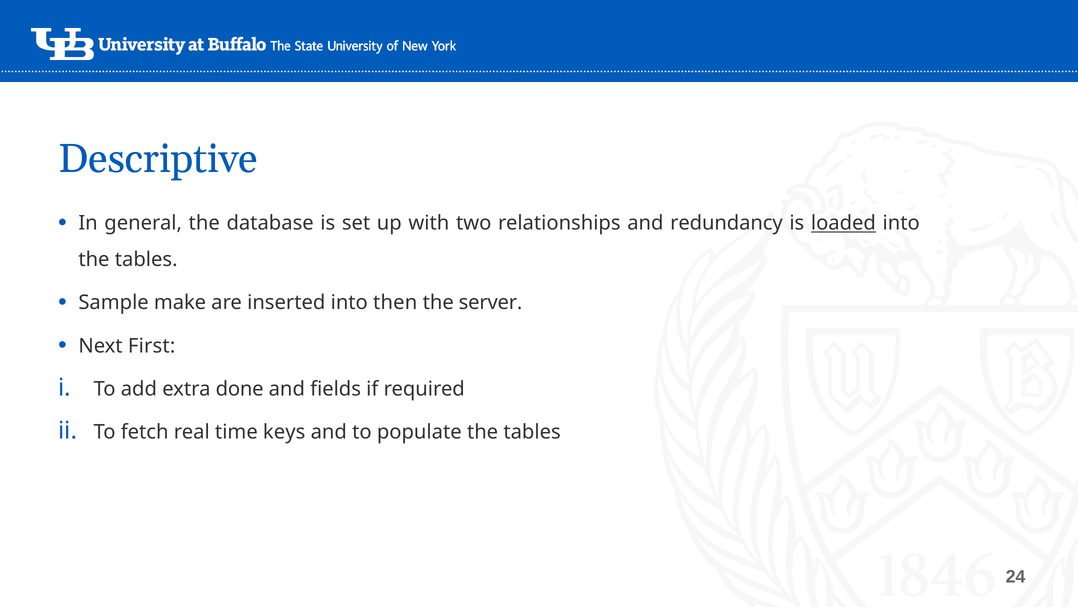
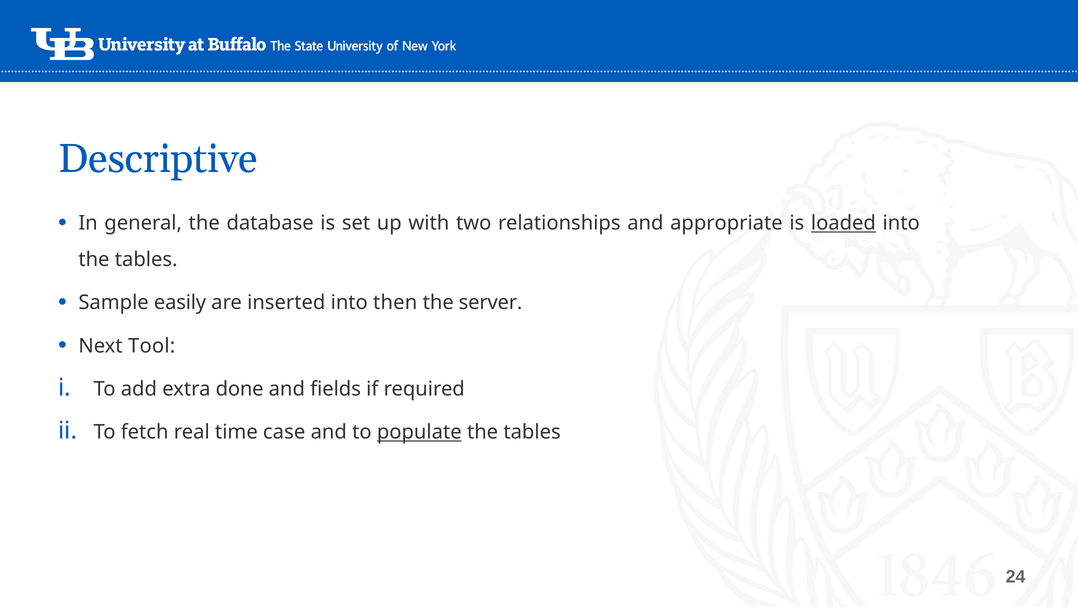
redundancy: redundancy -> appropriate
make: make -> easily
First: First -> Tool
keys: keys -> case
populate underline: none -> present
